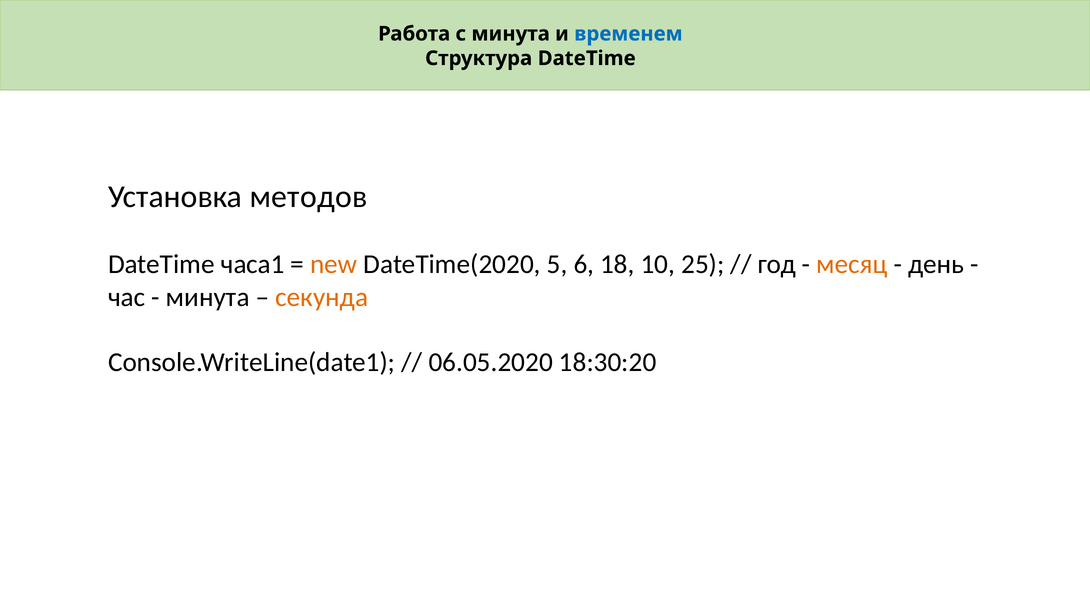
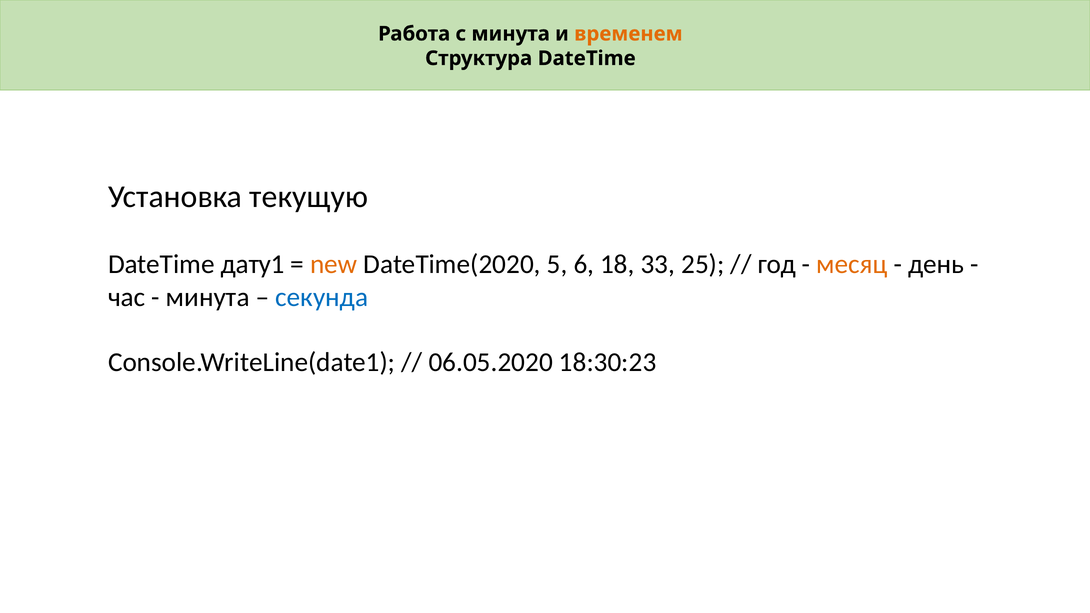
временем colour: blue -> orange
методов: методов -> текущую
часа1: часа1 -> дату1
10: 10 -> 33
секунда colour: orange -> blue
18:30:20: 18:30:20 -> 18:30:23
